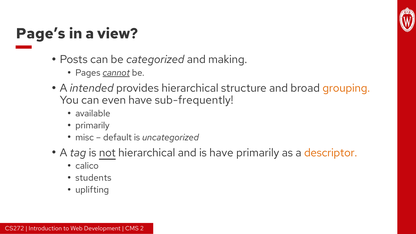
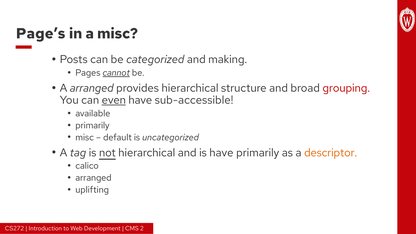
a view: view -> misc
A intended: intended -> arranged
grouping colour: orange -> red
even underline: none -> present
sub-frequently: sub-frequently -> sub-accessible
students at (93, 178): students -> arranged
